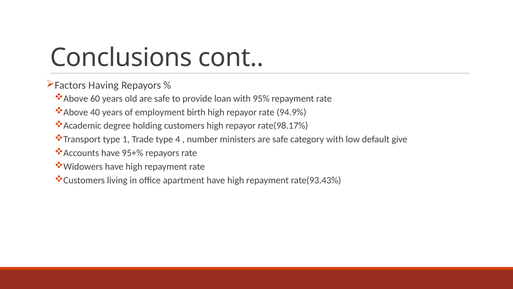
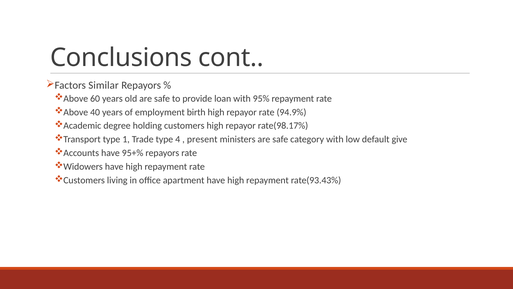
Having: Having -> Similar
number: number -> present
